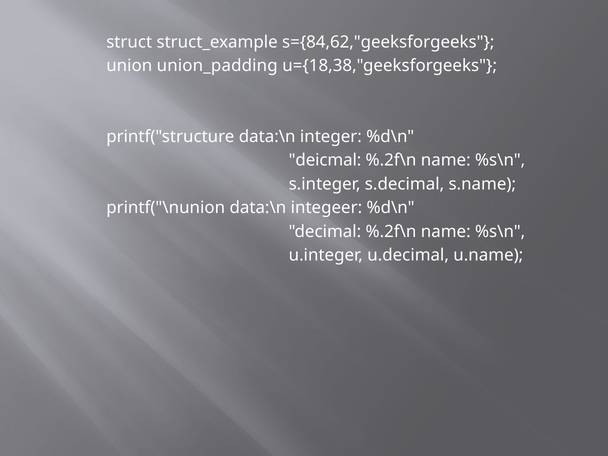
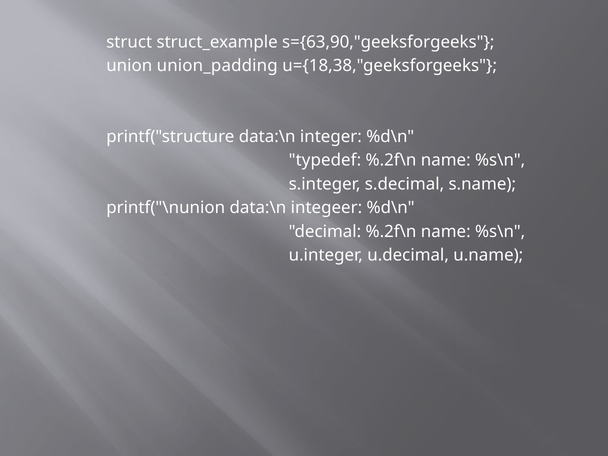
s={84,62,"geeksforgeeks: s={84,62,"geeksforgeeks -> s={63,90,"geeksforgeeks
deicmal: deicmal -> typedef
